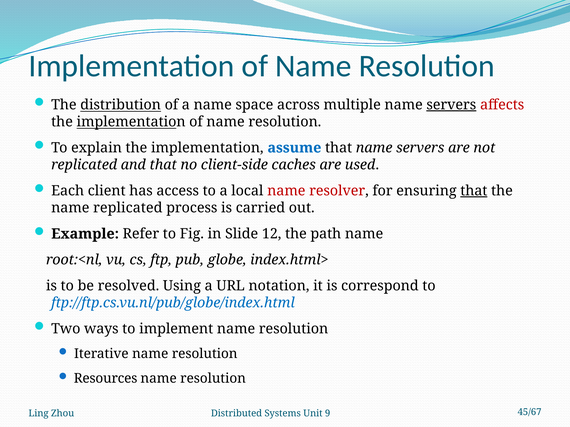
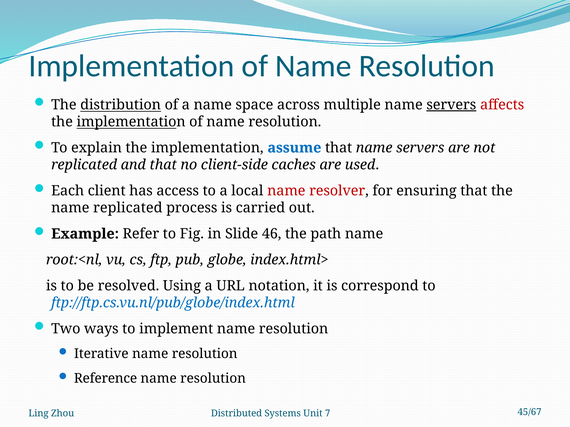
that at (474, 191) underline: present -> none
12: 12 -> 46
Resources: Resources -> Reference
9: 9 -> 7
